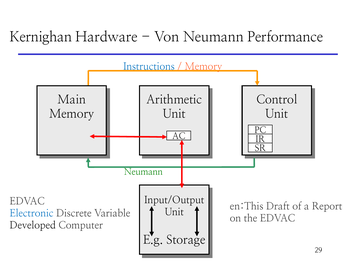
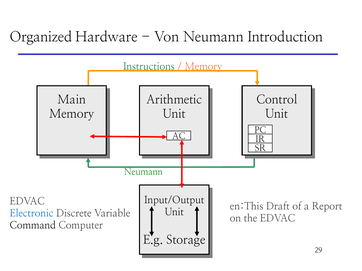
Kernighan: Kernighan -> Organized
Performance: Performance -> Introduction
Instructions colour: blue -> green
Developed: Developed -> Command
